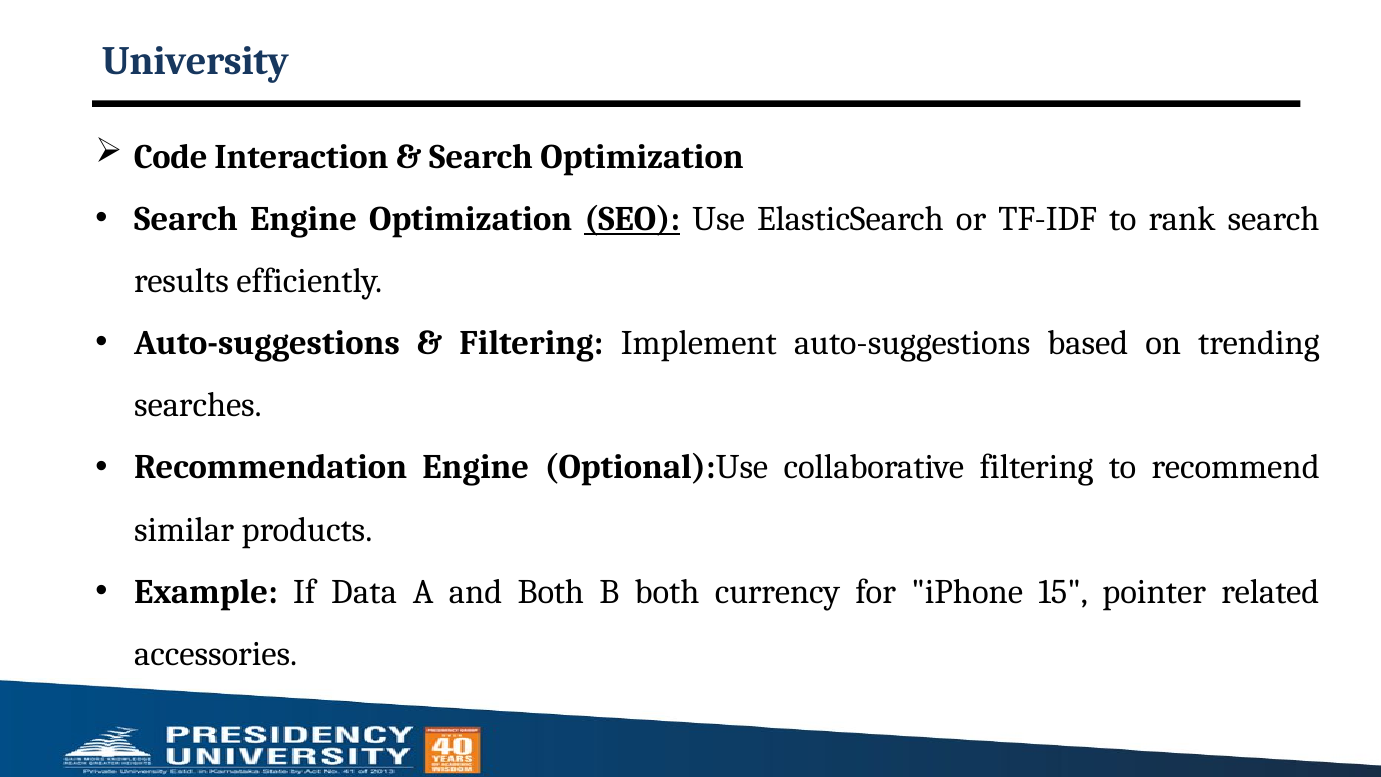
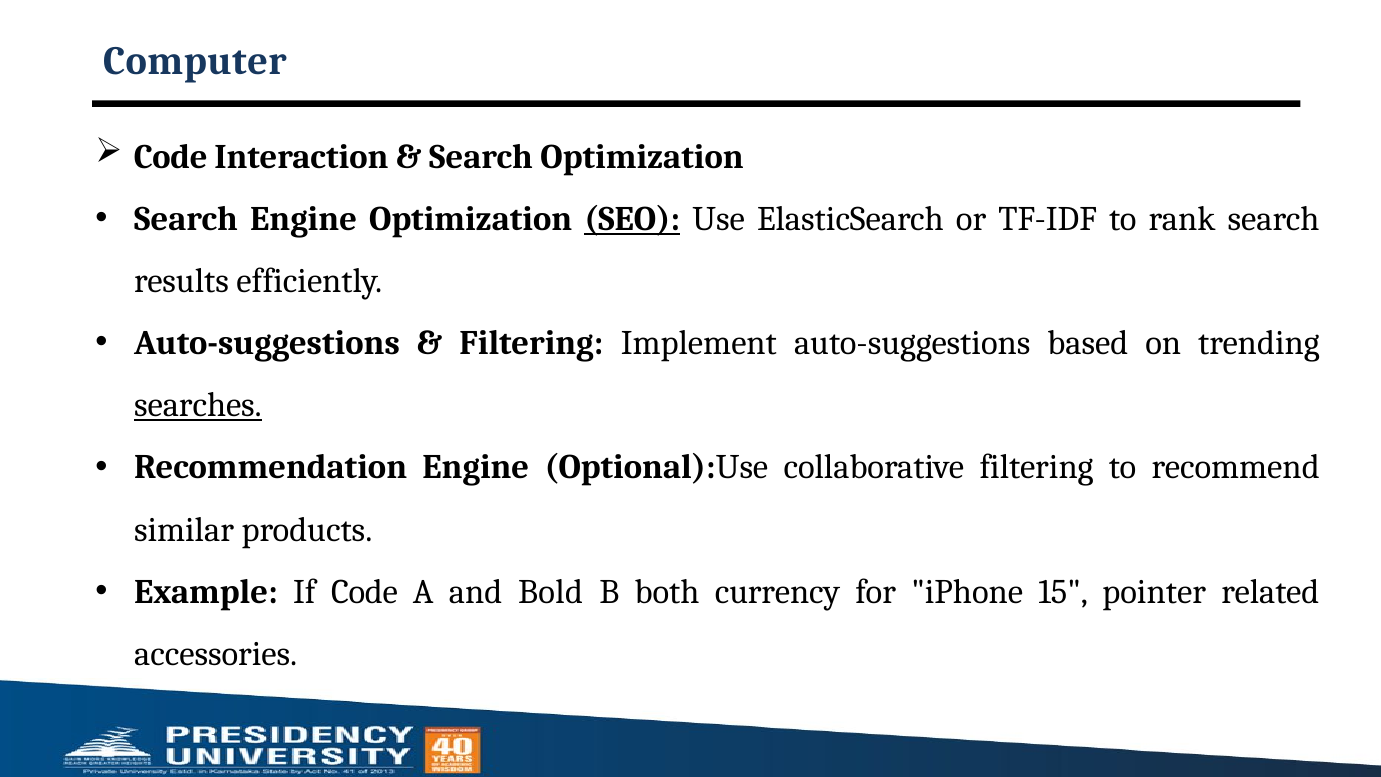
University: University -> Computer
searches underline: none -> present
If Data: Data -> Code
and Both: Both -> Bold
